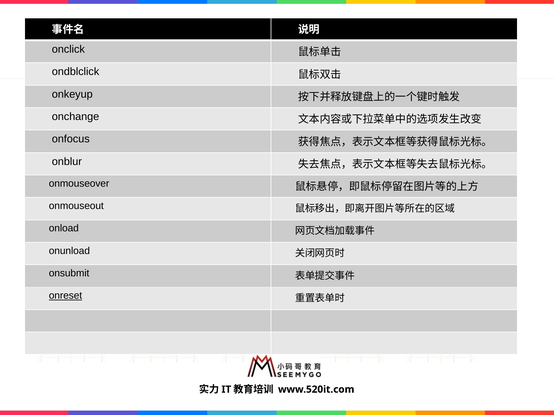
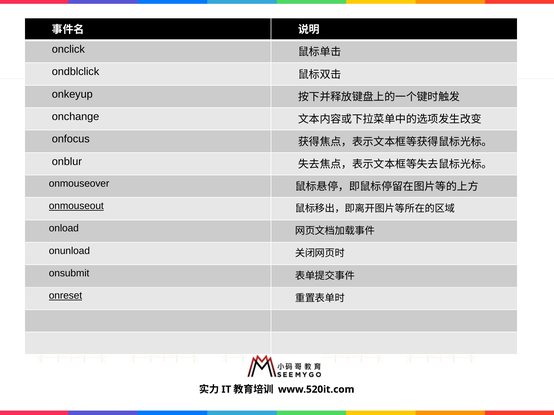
onmouseout underline: none -> present
